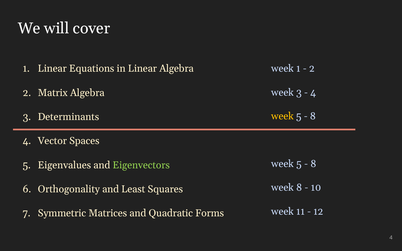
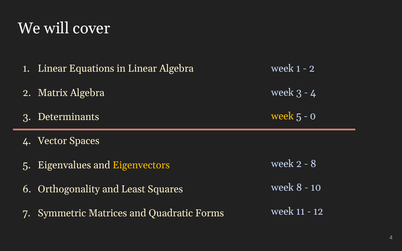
8 at (313, 116): 8 -> 0
5 at (299, 164): 5 -> 2
Eigenvectors colour: light green -> yellow
